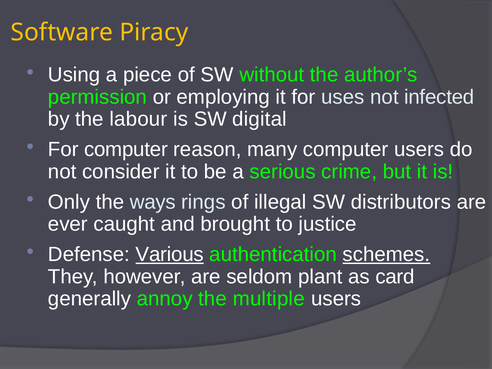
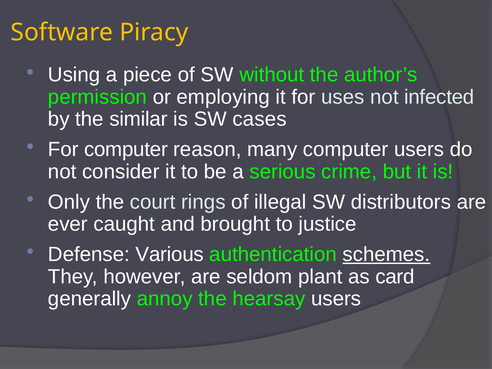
labour: labour -> similar
digital: digital -> cases
ways: ways -> court
Various underline: present -> none
multiple: multiple -> hearsay
